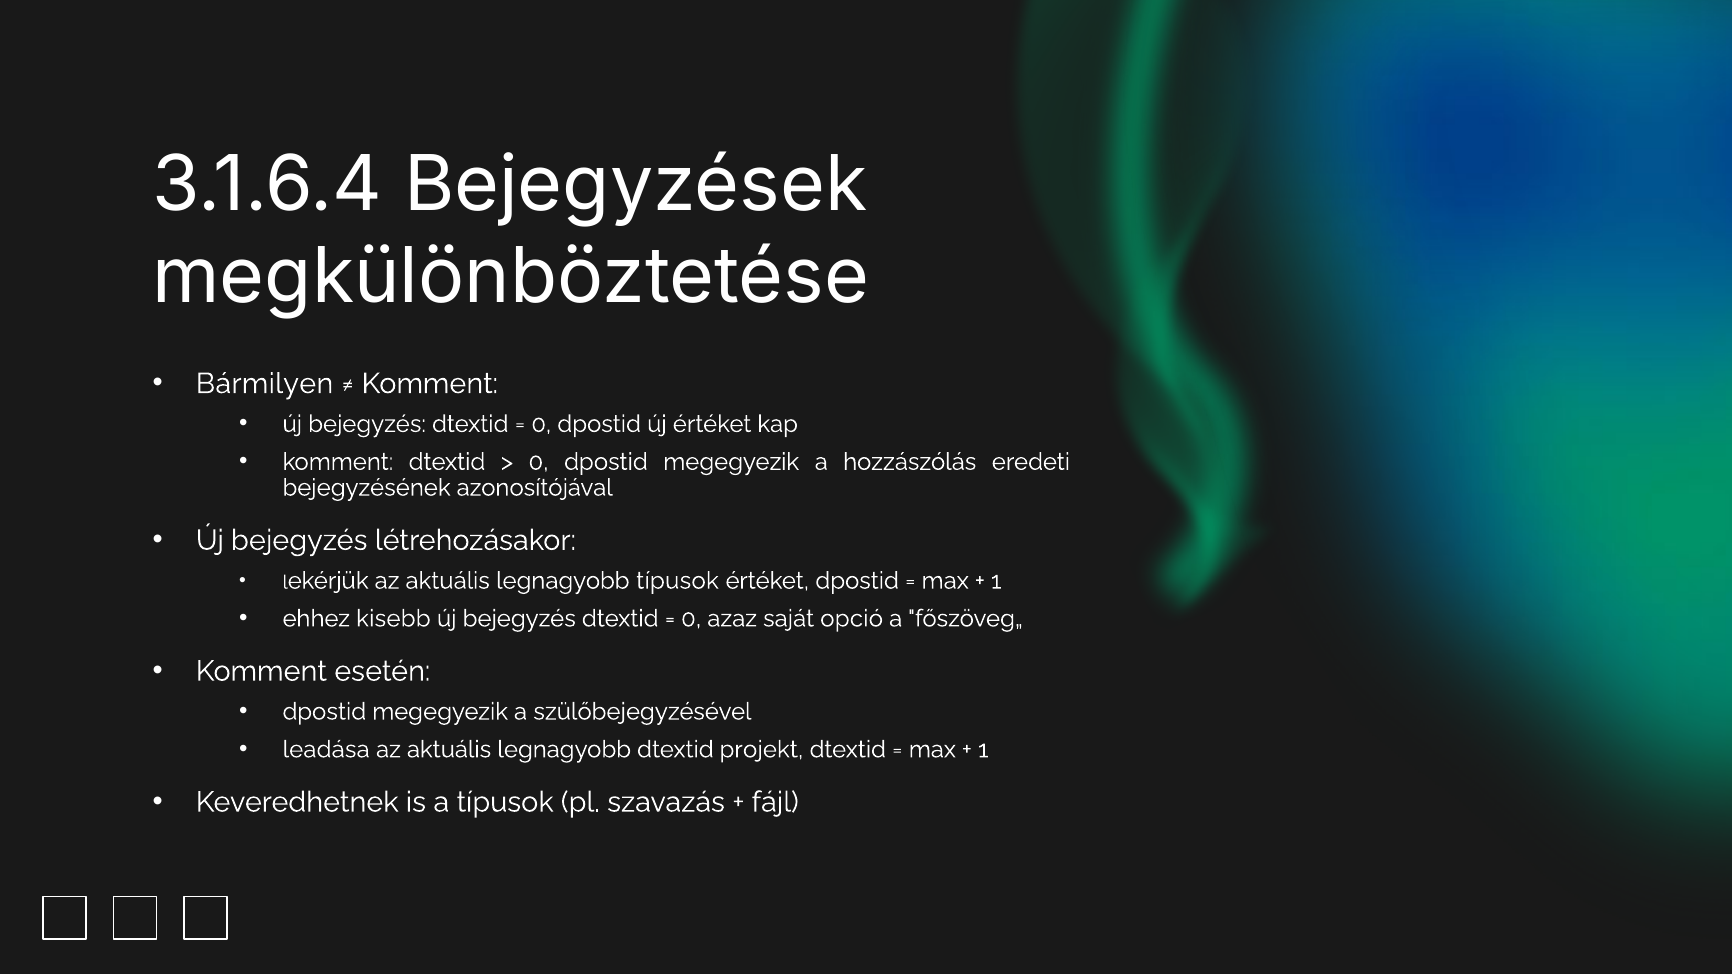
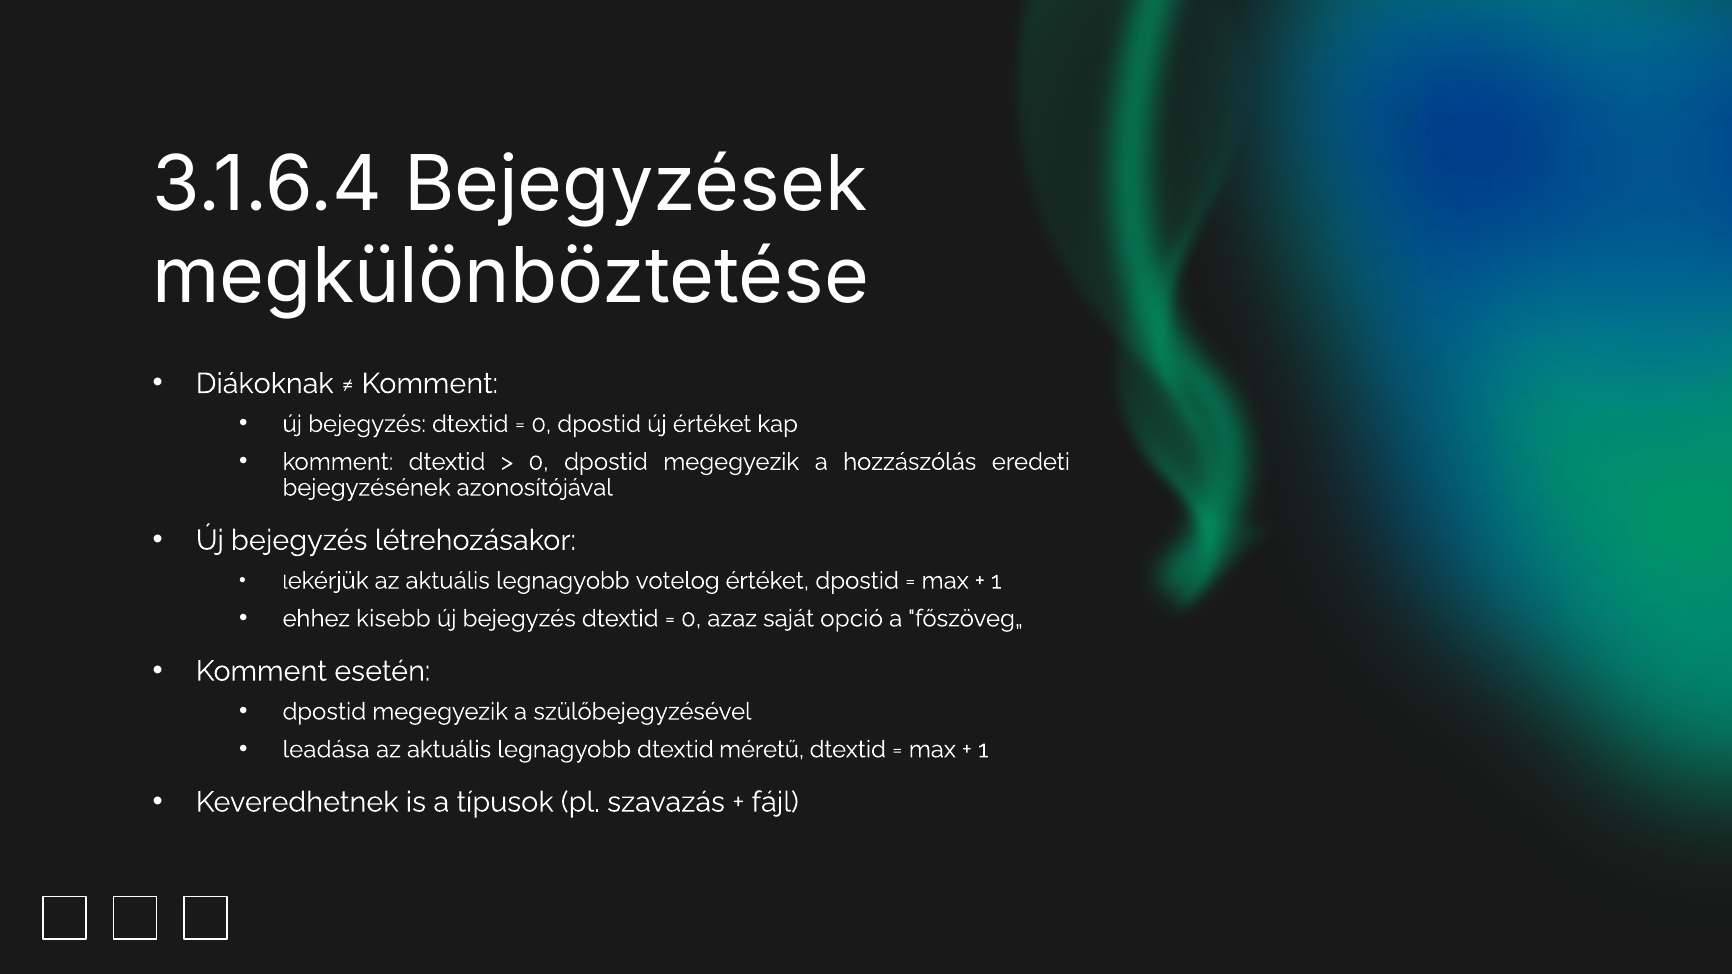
Bármilyen: Bármilyen -> Diákoknak
legnagyobb típusok: típusok -> votelog
projekt: projekt -> méretű
